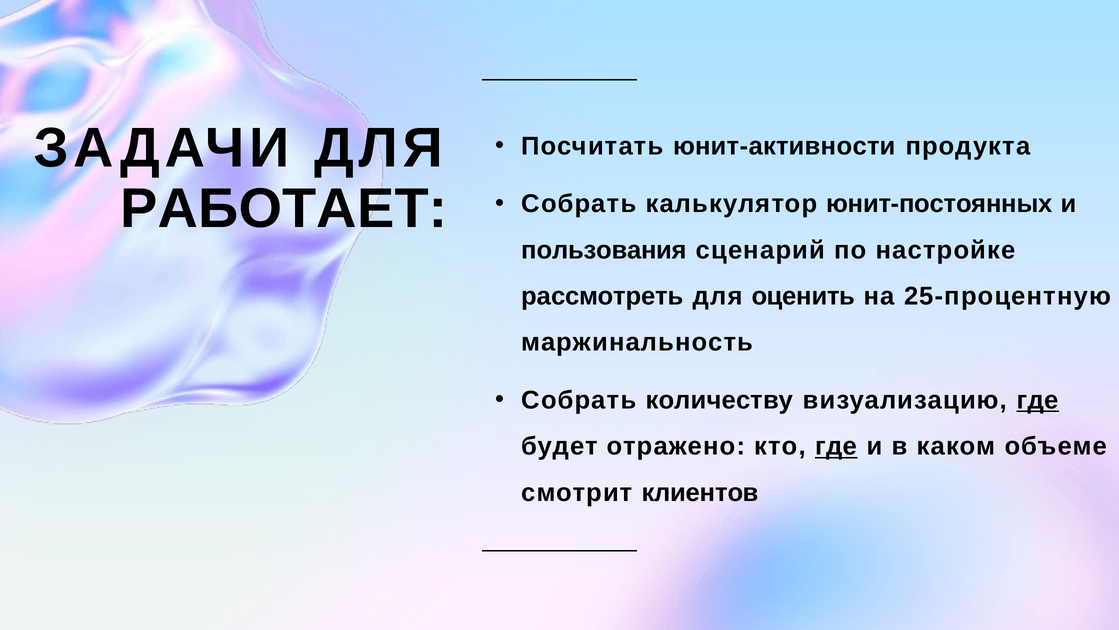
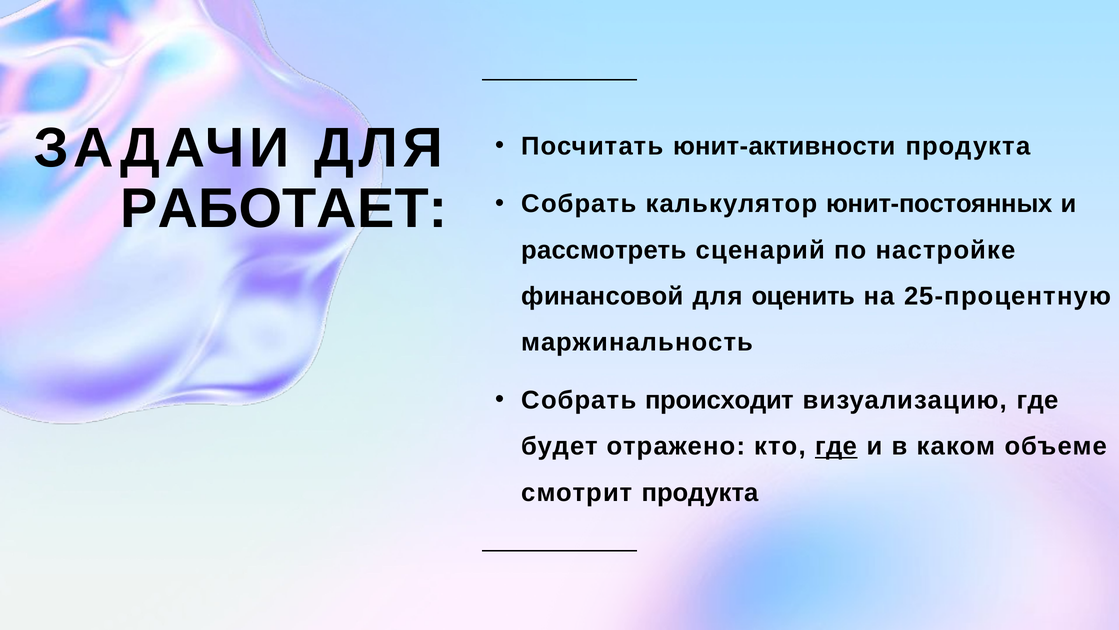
пользования: пользования -> рассмотреть
рассмотреть: рассмотреть -> финансовой
количеству: количеству -> происходит
где at (1038, 400) underline: present -> none
смотрит клиентов: клиентов -> продукта
